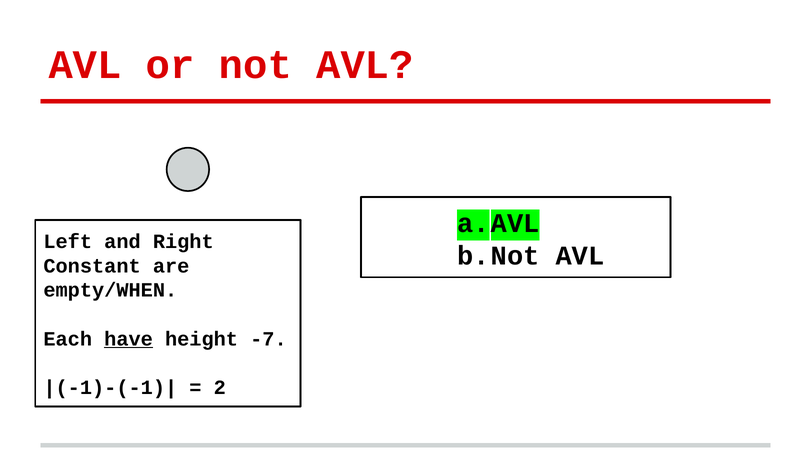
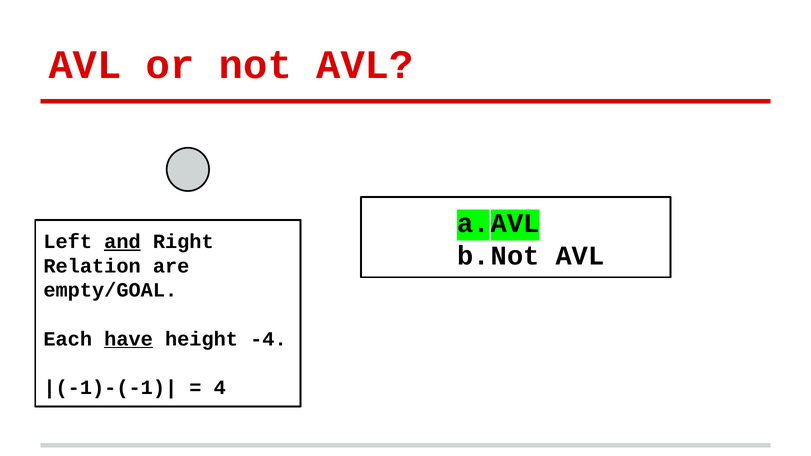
and underline: none -> present
Constant: Constant -> Relation
empty/WHEN: empty/WHEN -> empty/GOAL
-7: -7 -> -4
2: 2 -> 4
